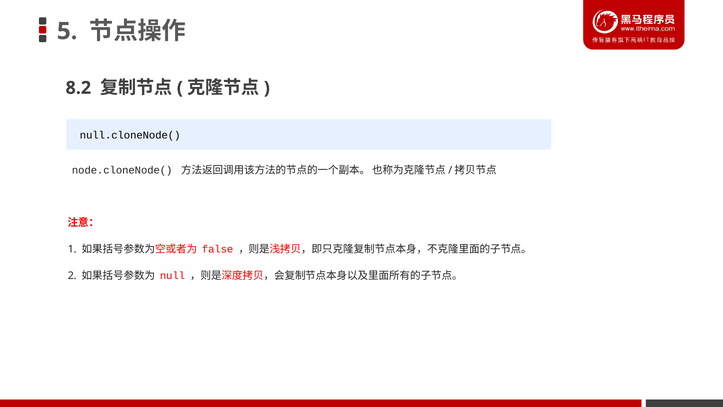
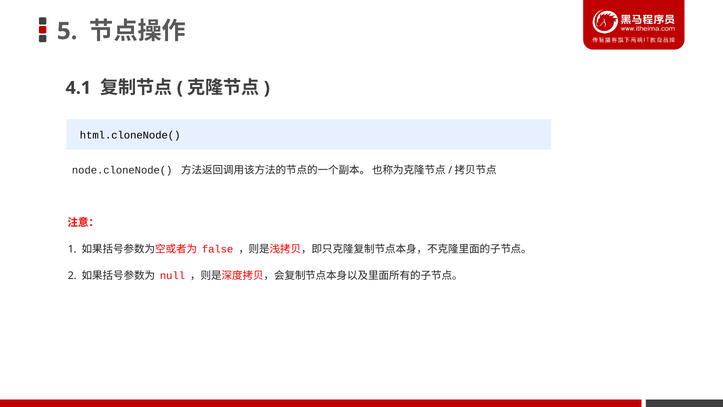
8.2: 8.2 -> 4.1
null.cloneNode(: null.cloneNode( -> html.cloneNode(
